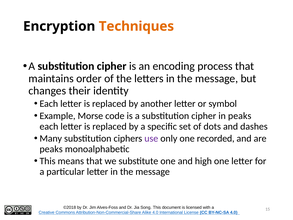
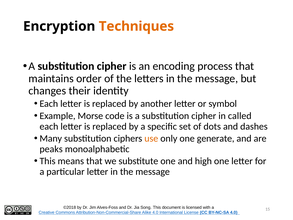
in peaks: peaks -> called
use colour: purple -> orange
recorded: recorded -> generate
